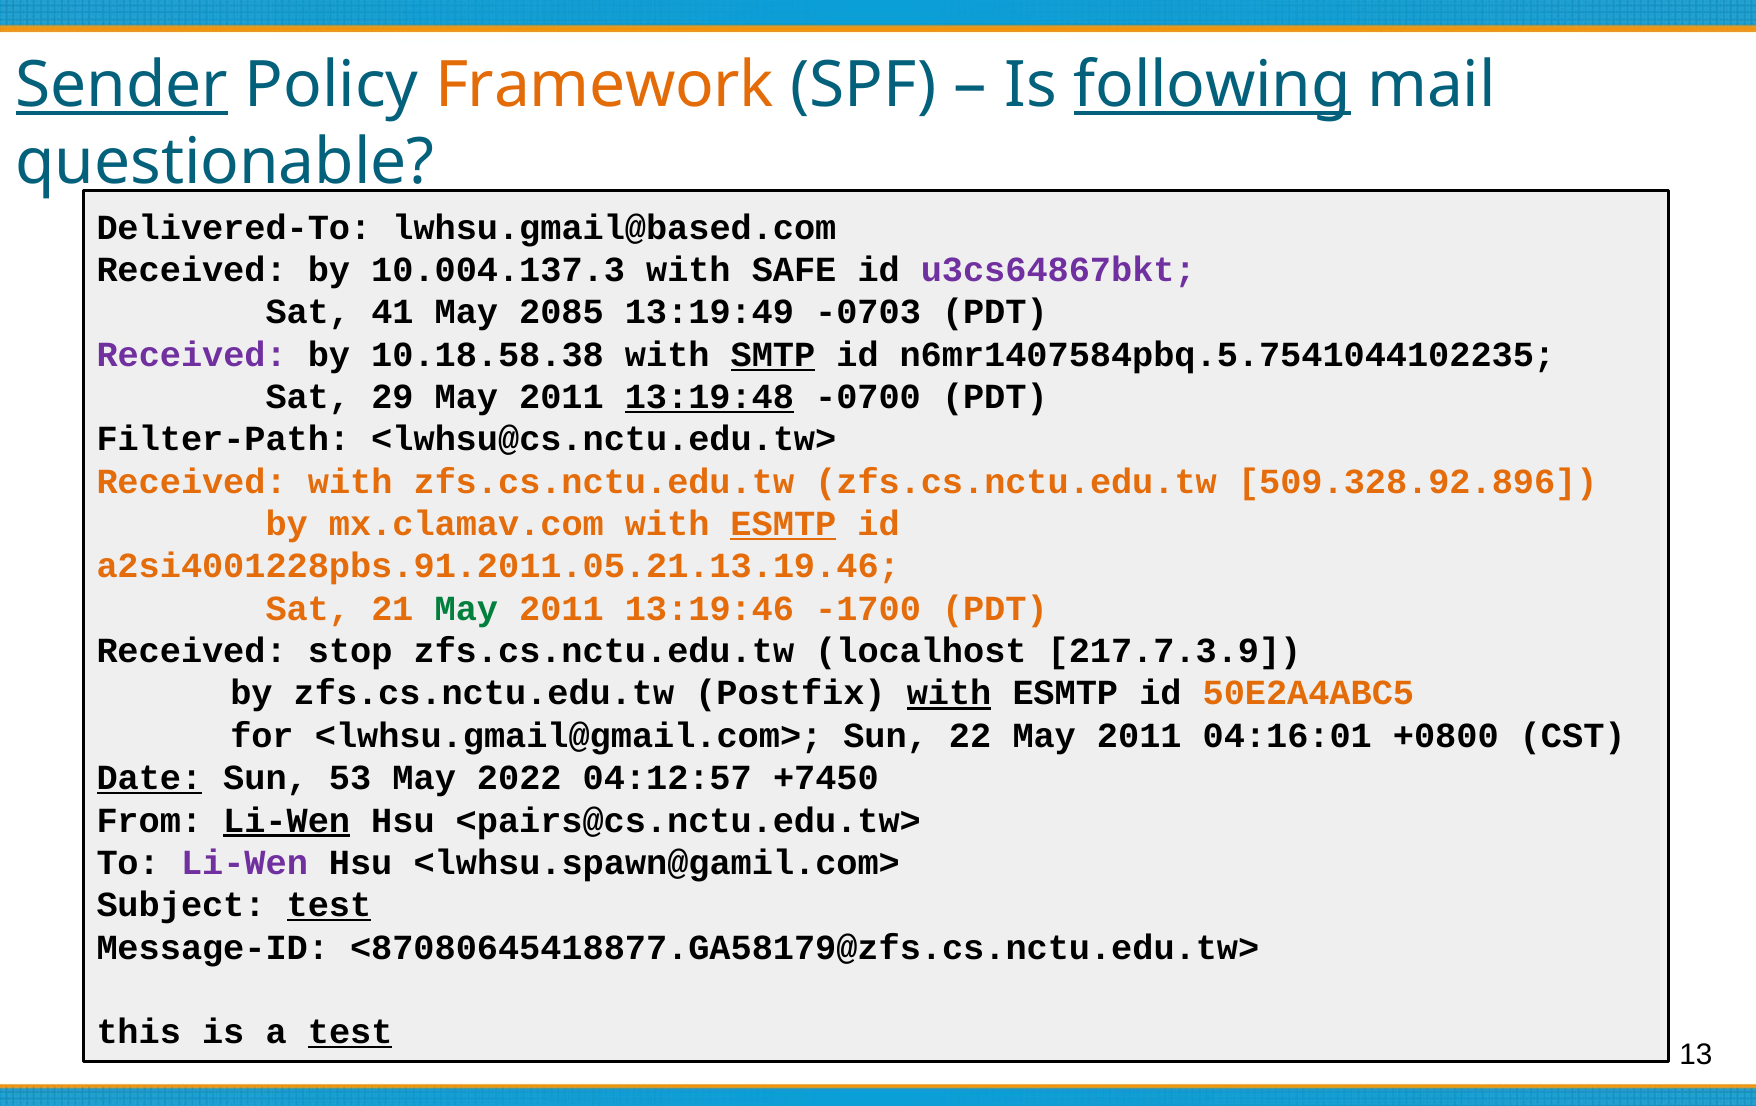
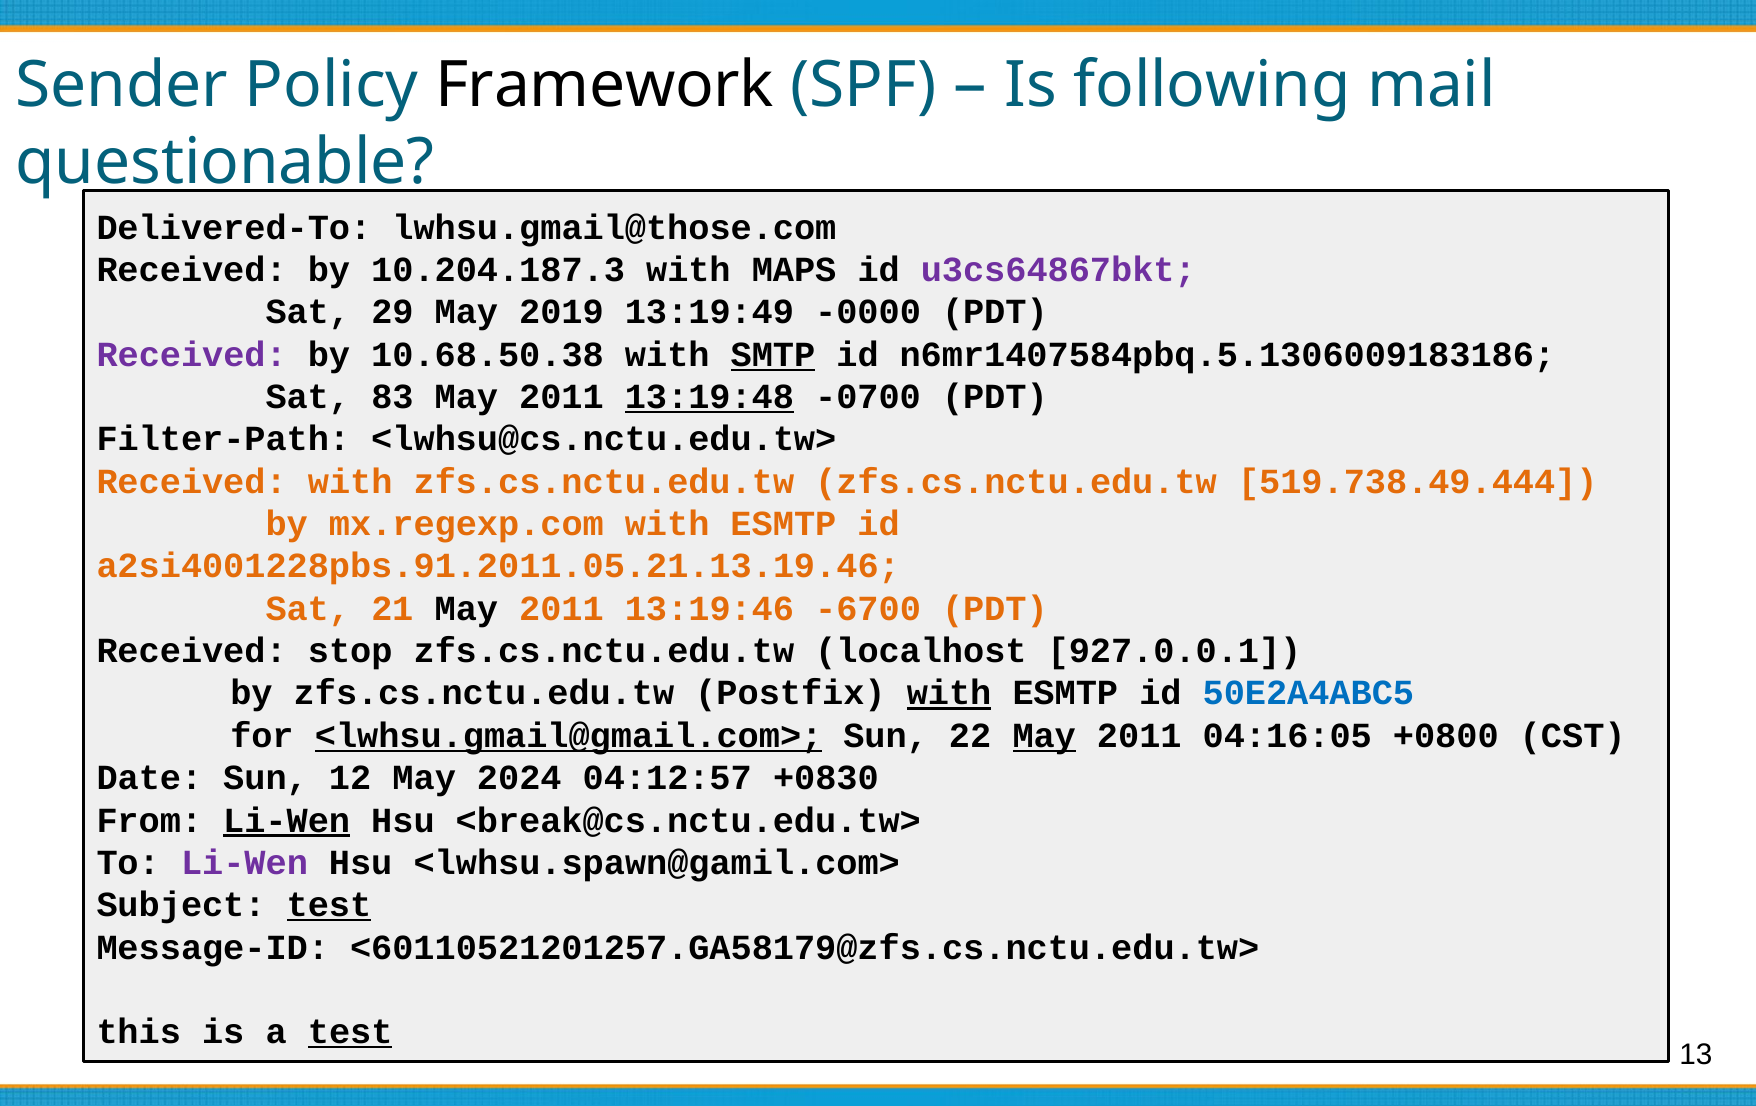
Sender underline: present -> none
Framework colour: orange -> black
following underline: present -> none
lwhsu.gmail@based.com: lwhsu.gmail@based.com -> lwhsu.gmail@those.com
10.004.137.3: 10.004.137.3 -> 10.204.187.3
SAFE: SAFE -> MAPS
41: 41 -> 29
2085: 2085 -> 2019
-0703: -0703 -> -0000
10.18.58.38: 10.18.58.38 -> 10.68.50.38
n6mr1407584pbq.5.7541044102235: n6mr1407584pbq.5.7541044102235 -> n6mr1407584pbq.5.1306009183186
29: 29 -> 83
509.328.92.896: 509.328.92.896 -> 519.738.49.444
mx.clamav.com: mx.clamav.com -> mx.regexp.com
ESMTP at (783, 524) underline: present -> none
May at (466, 609) colour: green -> black
-1700: -1700 -> -6700
217.7.3.9: 217.7.3.9 -> 927.0.0.1
50E2A4ABC5 colour: orange -> blue
<lwhsu.gmail@gmail.com> underline: none -> present
May at (1044, 736) underline: none -> present
04:16:01: 04:16:01 -> 04:16:05
Date underline: present -> none
53: 53 -> 12
2022: 2022 -> 2024
+7450: +7450 -> +0830
<pairs@cs.nctu.edu.tw>: <pairs@cs.nctu.edu.tw> -> <break@cs.nctu.edu.tw>
<87080645418877.GA58179@zfs.cs.nctu.edu.tw>: <87080645418877.GA58179@zfs.cs.nctu.edu.tw> -> <60110521201257.GA58179@zfs.cs.nctu.edu.tw>
